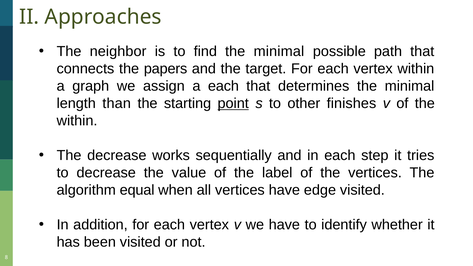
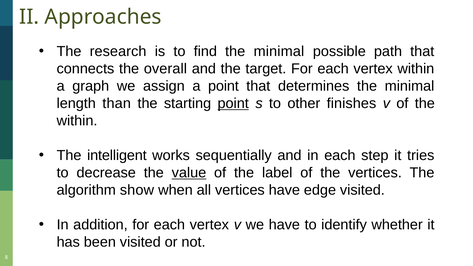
neighbor: neighbor -> research
papers: papers -> overall
a each: each -> point
The decrease: decrease -> intelligent
value underline: none -> present
equal: equal -> show
